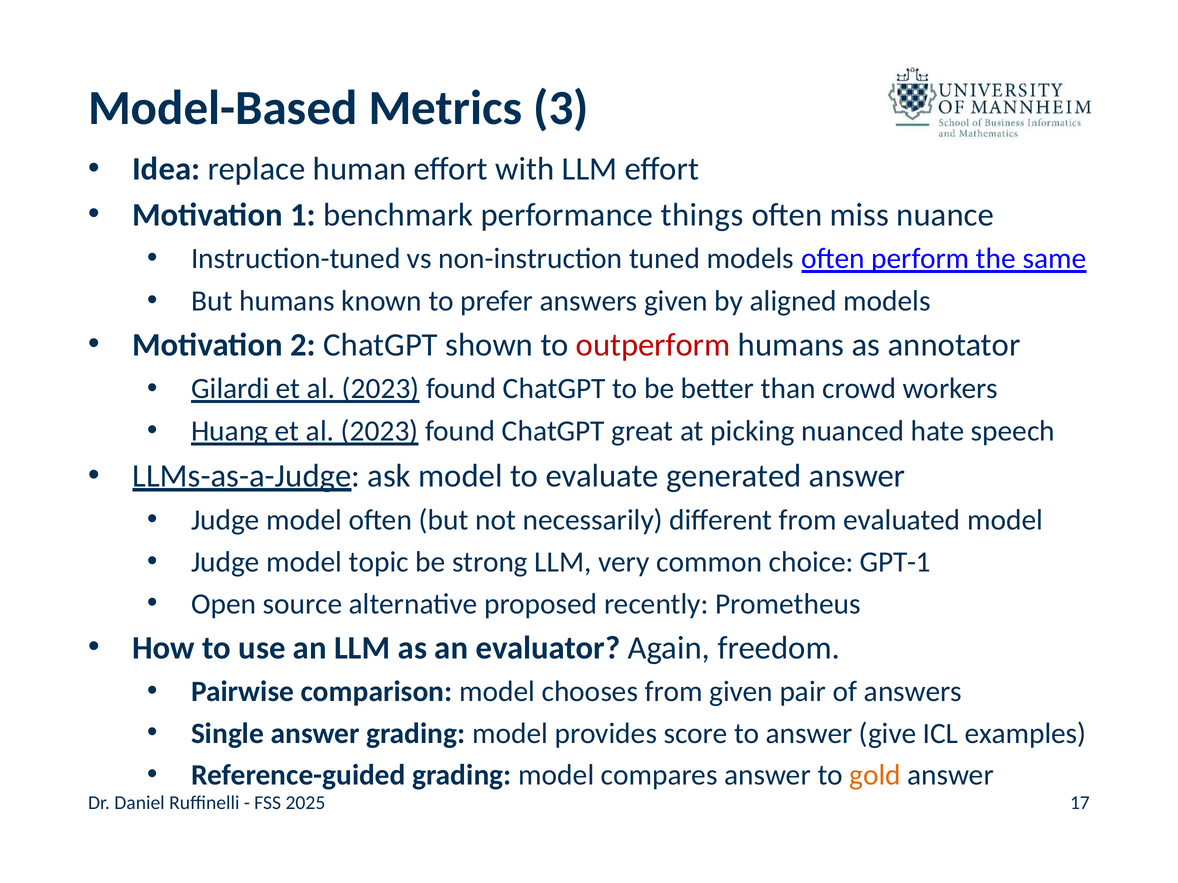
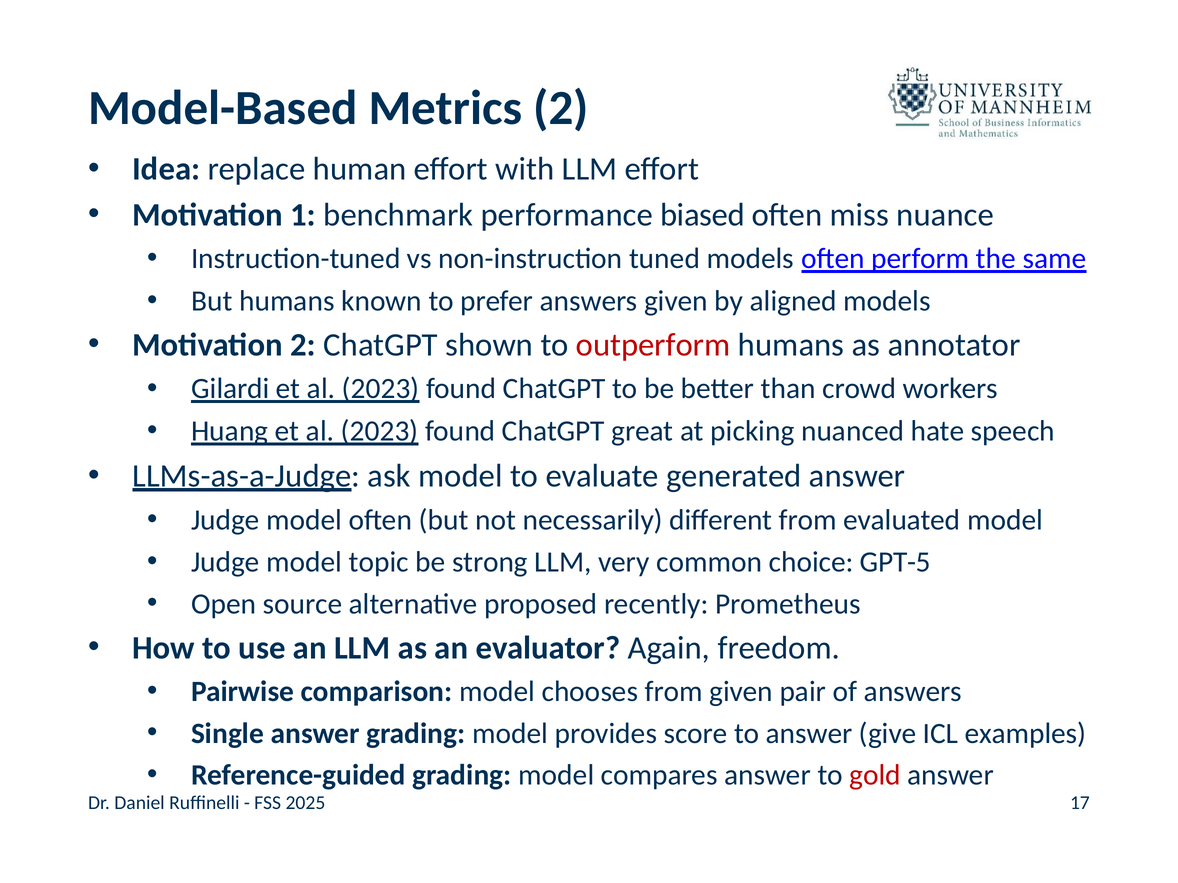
Metrics 3: 3 -> 2
things: things -> biased
GPT-1: GPT-1 -> GPT-5
gold colour: orange -> red
